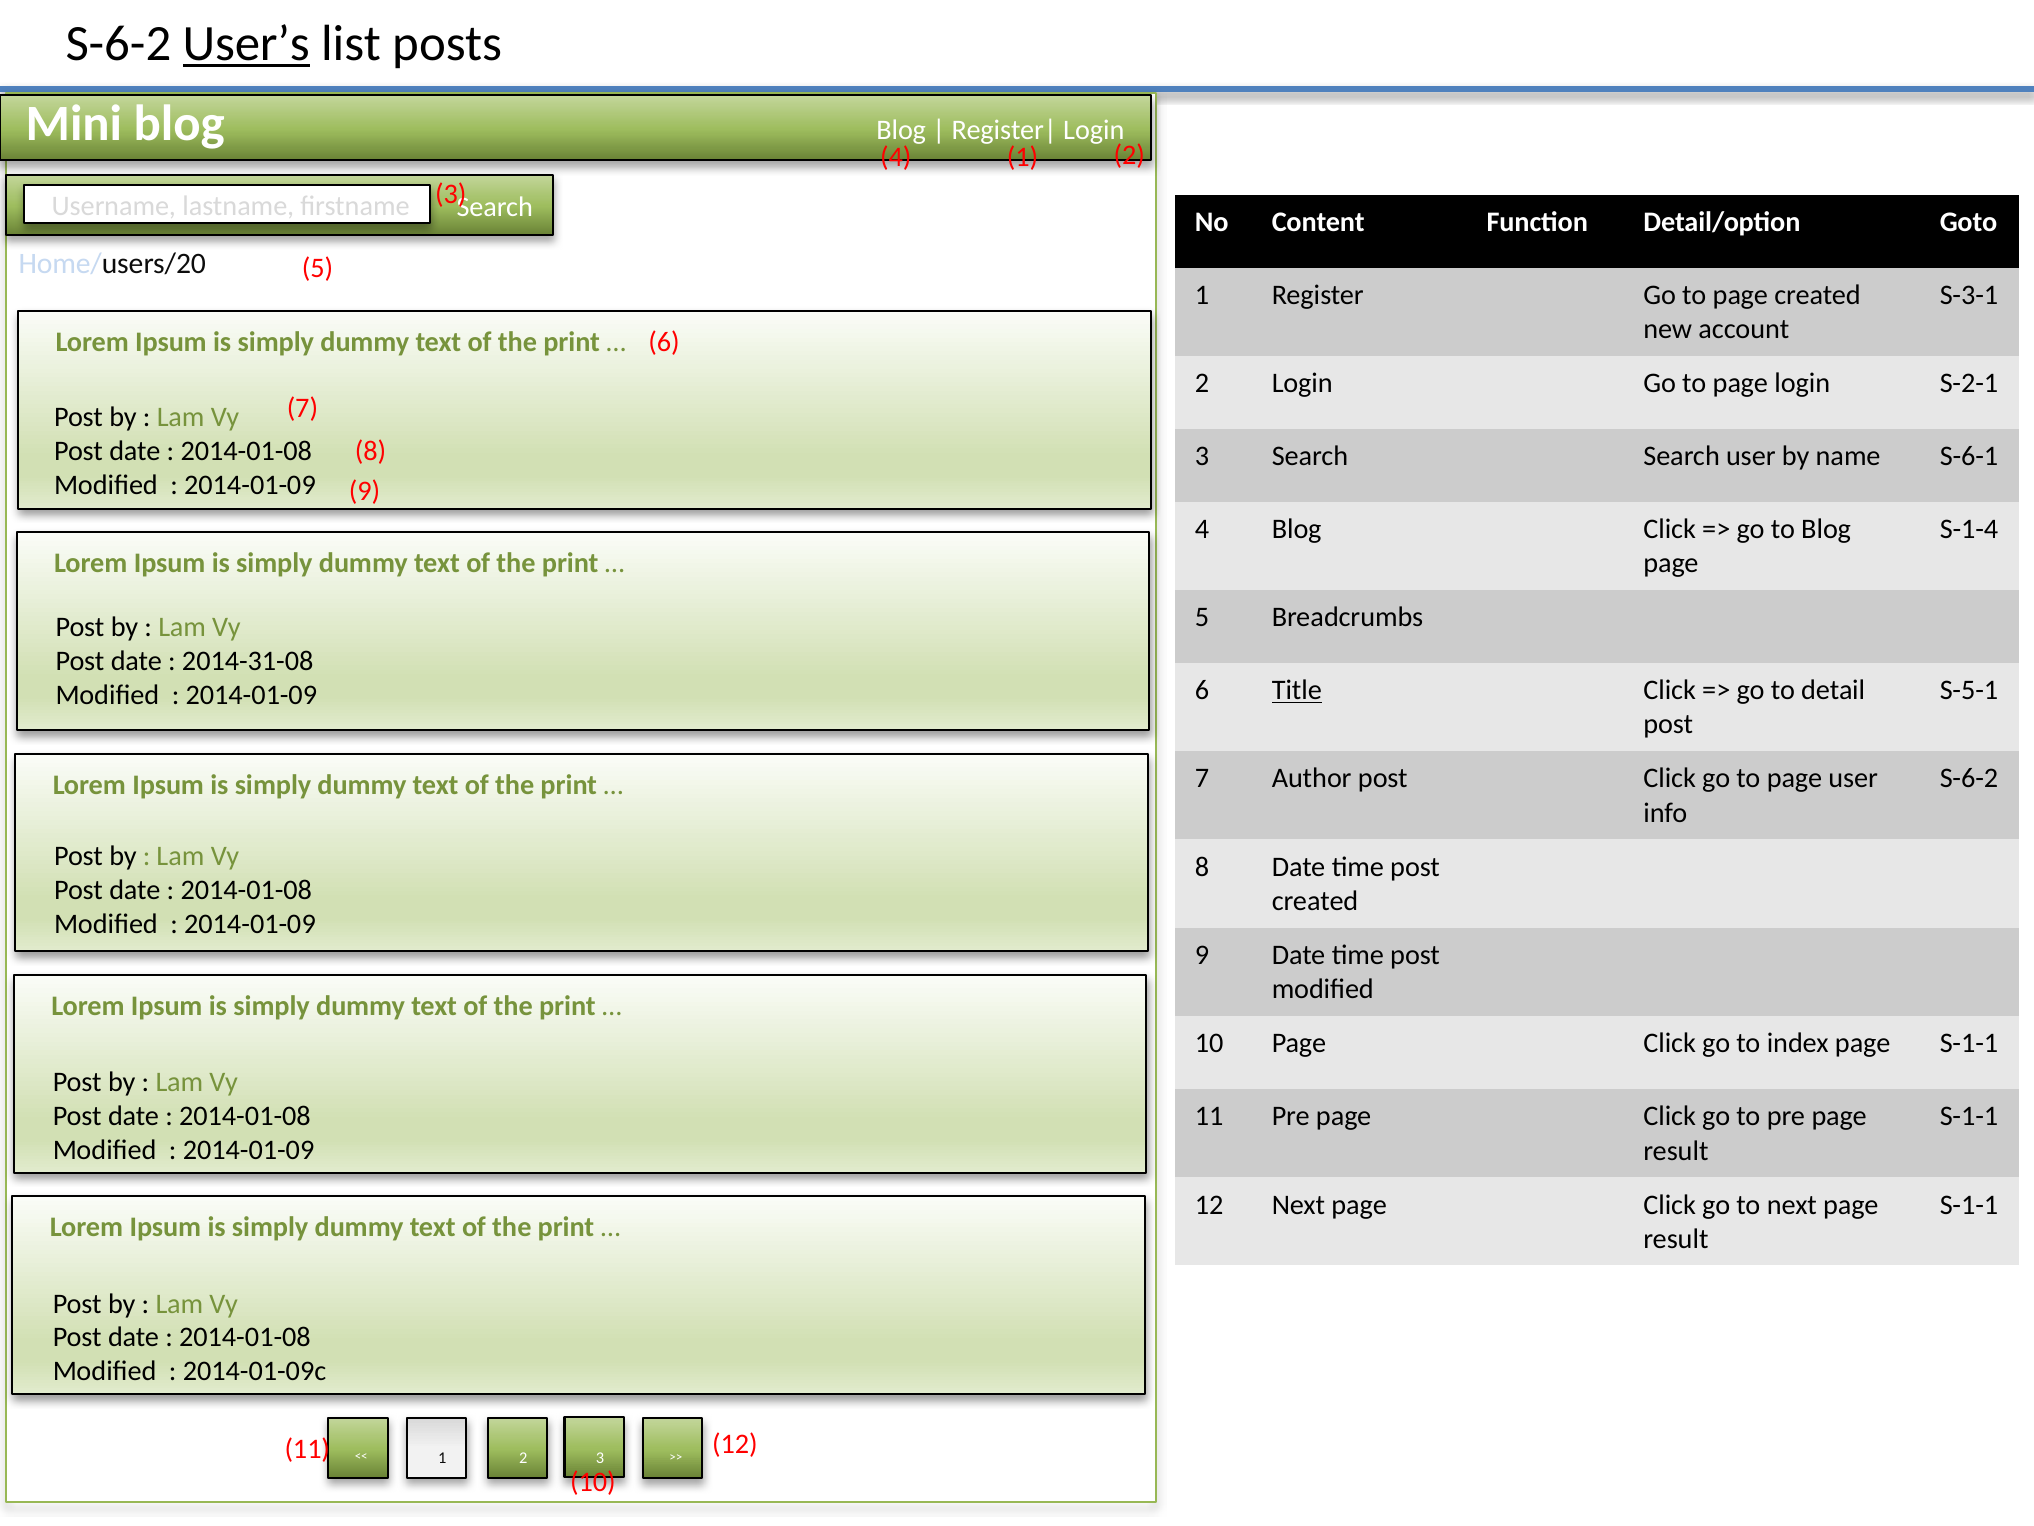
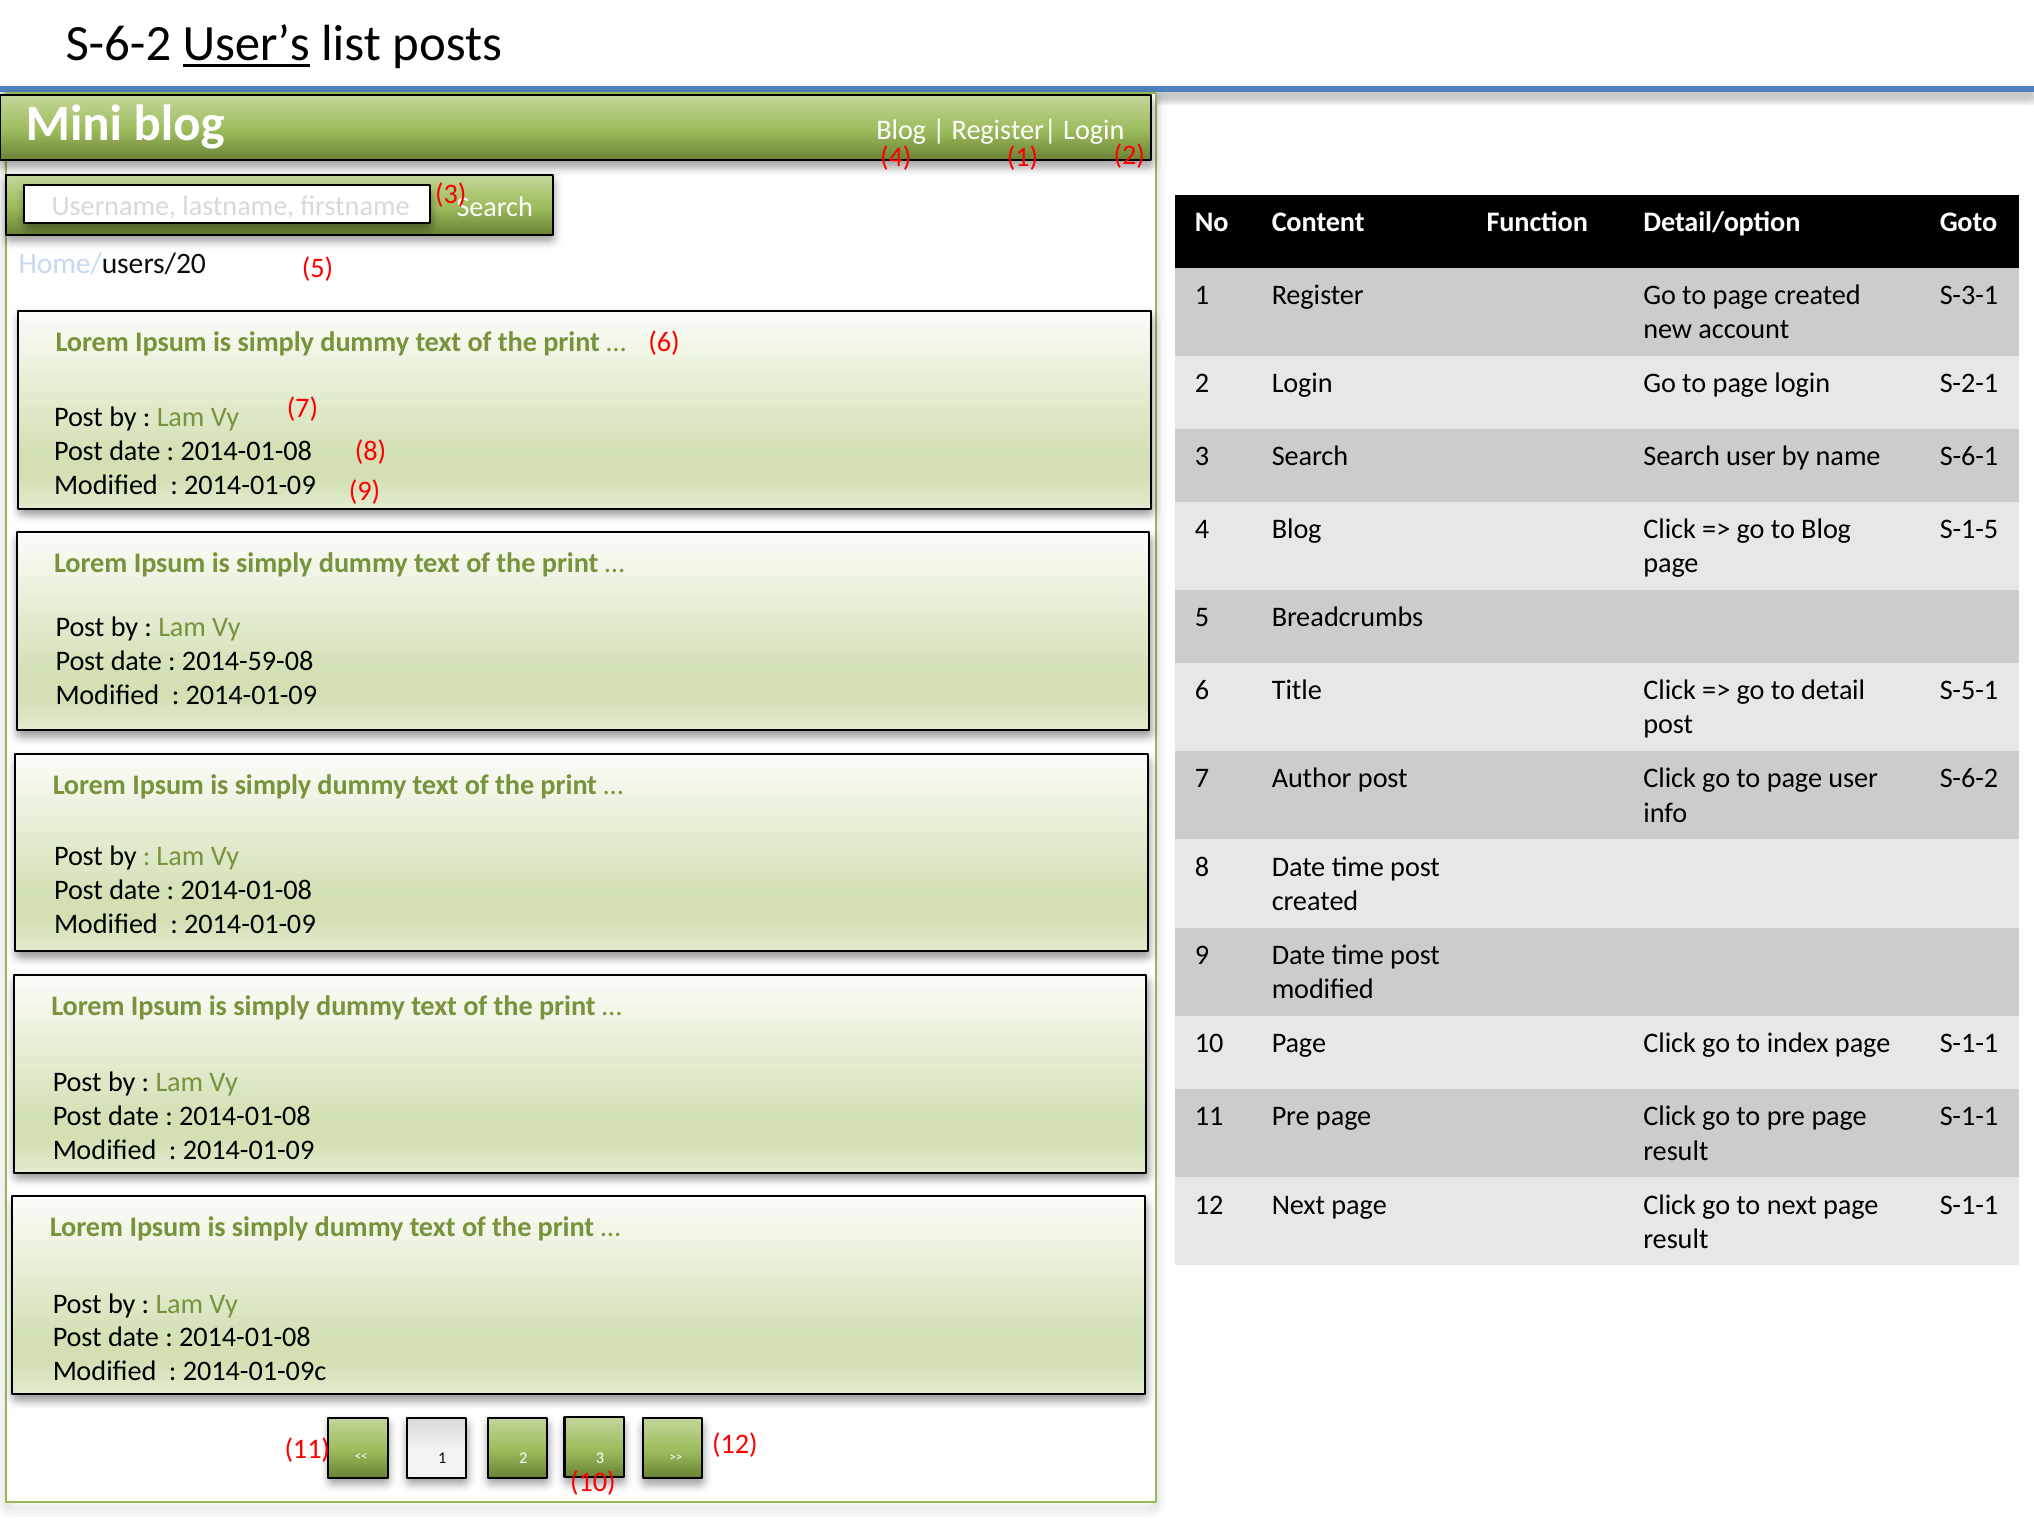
S-1-4: S-1-4 -> S-1-5
2014-31-08: 2014-31-08 -> 2014-59-08
Title underline: present -> none
